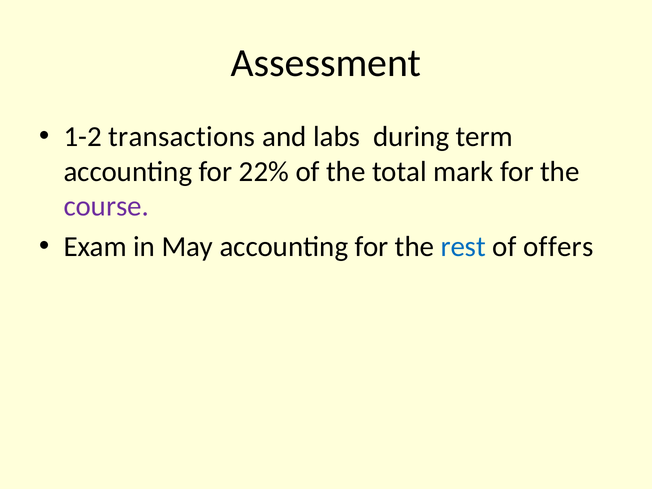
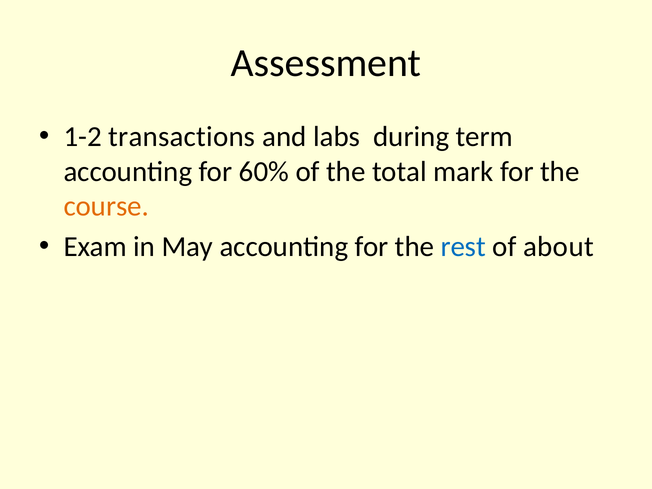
22%: 22% -> 60%
course colour: purple -> orange
offers: offers -> about
